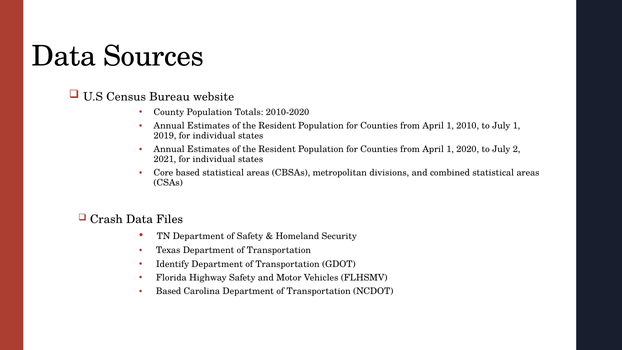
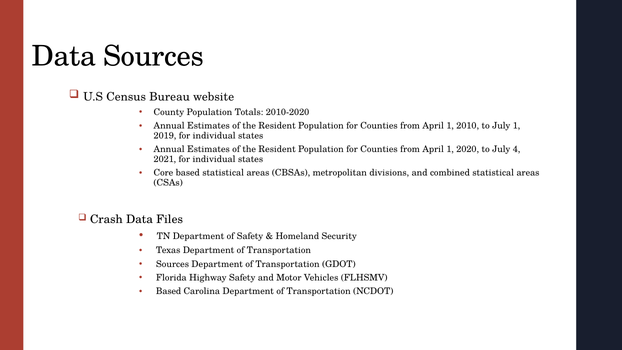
2: 2 -> 4
Identify at (173, 264): Identify -> Sources
